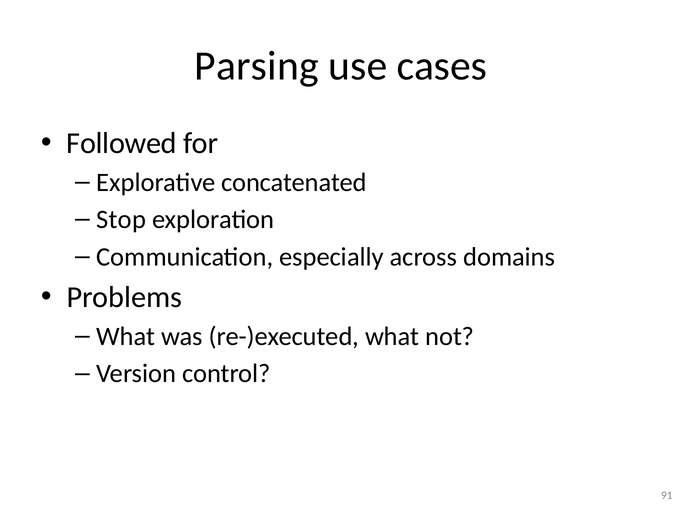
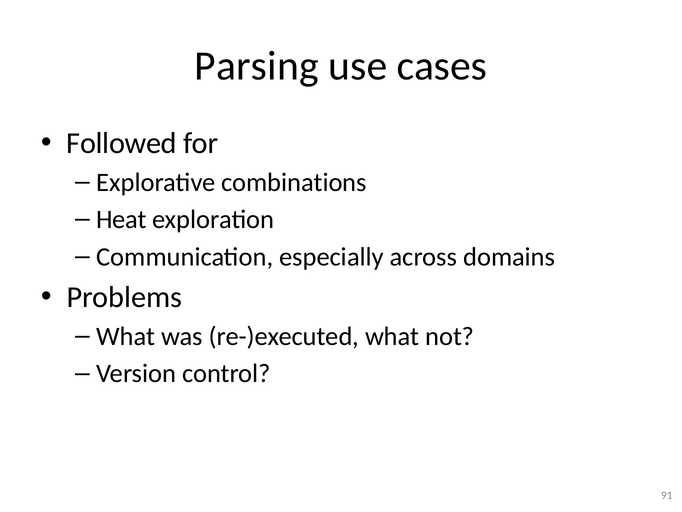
concatenated: concatenated -> combinations
Stop: Stop -> Heat
